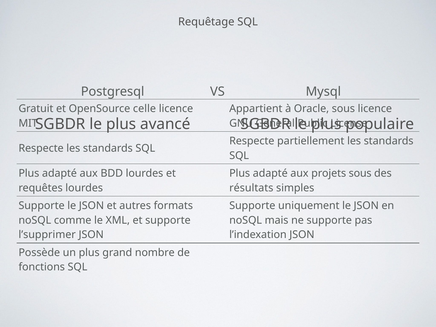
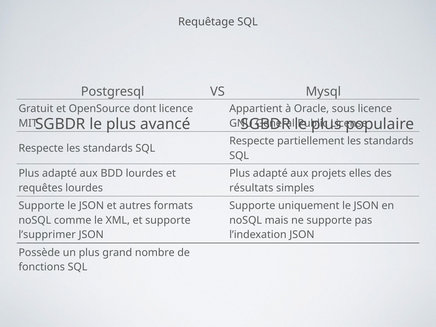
celle: celle -> dont
projets sous: sous -> elles
